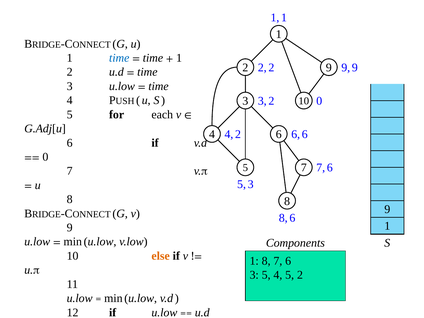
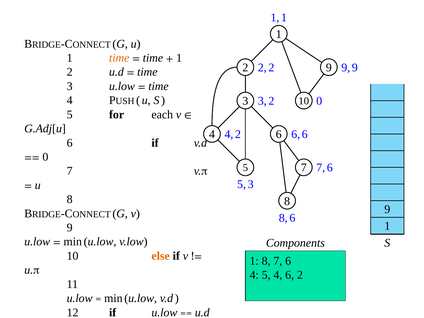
time at (119, 58) colour: blue -> orange
3 at (254, 275): 3 -> 4
4 5: 5 -> 6
